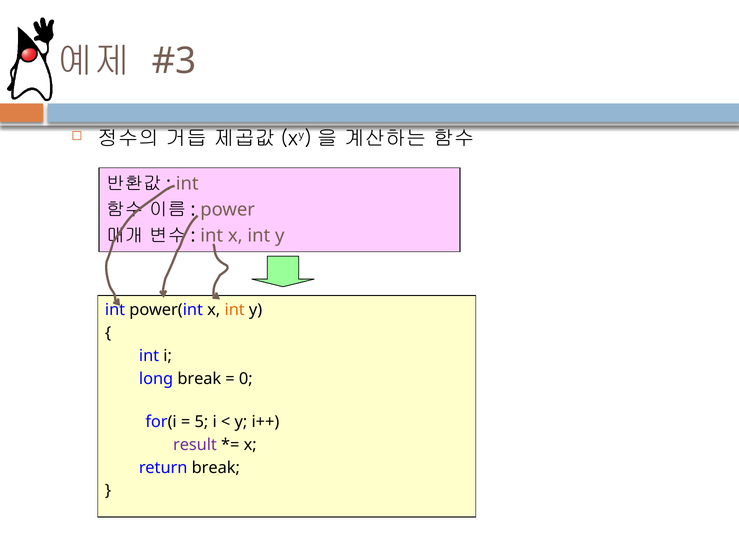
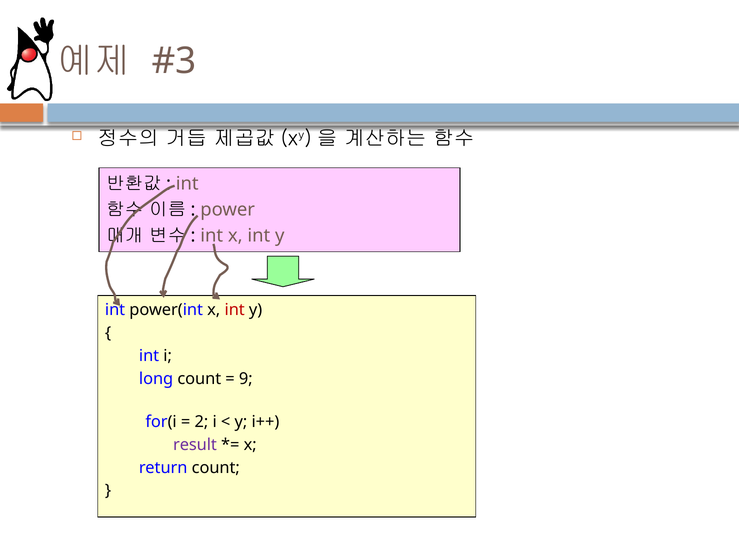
int at (235, 310) colour: orange -> red
long break: break -> count
0: 0 -> 9
5: 5 -> 2
return break: break -> count
